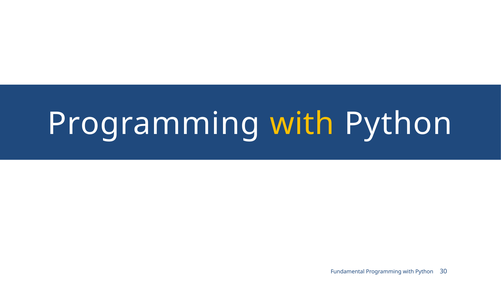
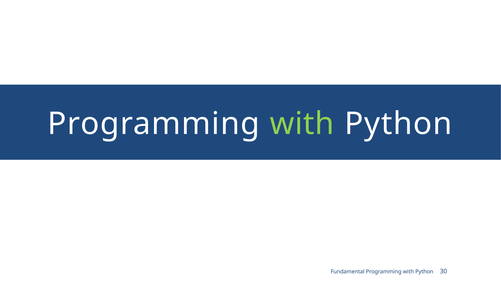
with at (302, 124) colour: yellow -> light green
